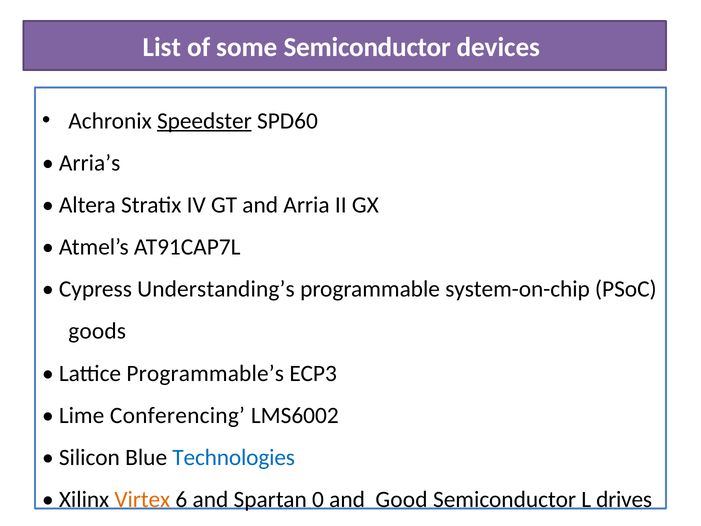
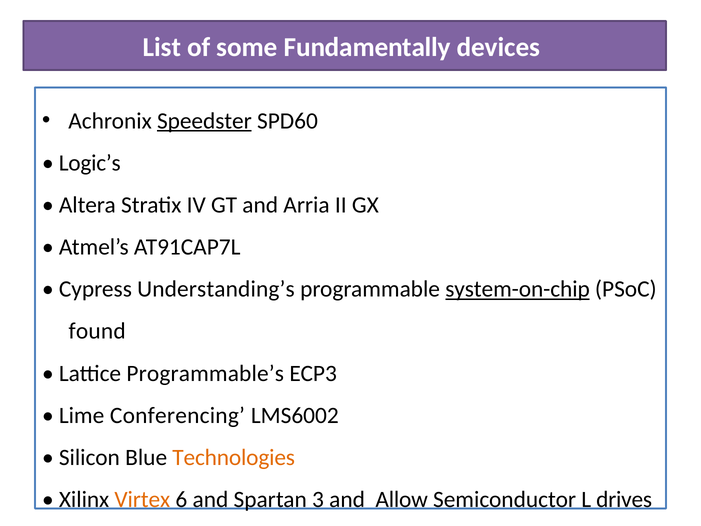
some Semiconductor: Semiconductor -> Fundamentally
Arria’s: Arria’s -> Logic’s
system-on-chip underline: none -> present
goods: goods -> found
Technologies colour: blue -> orange
0: 0 -> 3
Good: Good -> Allow
